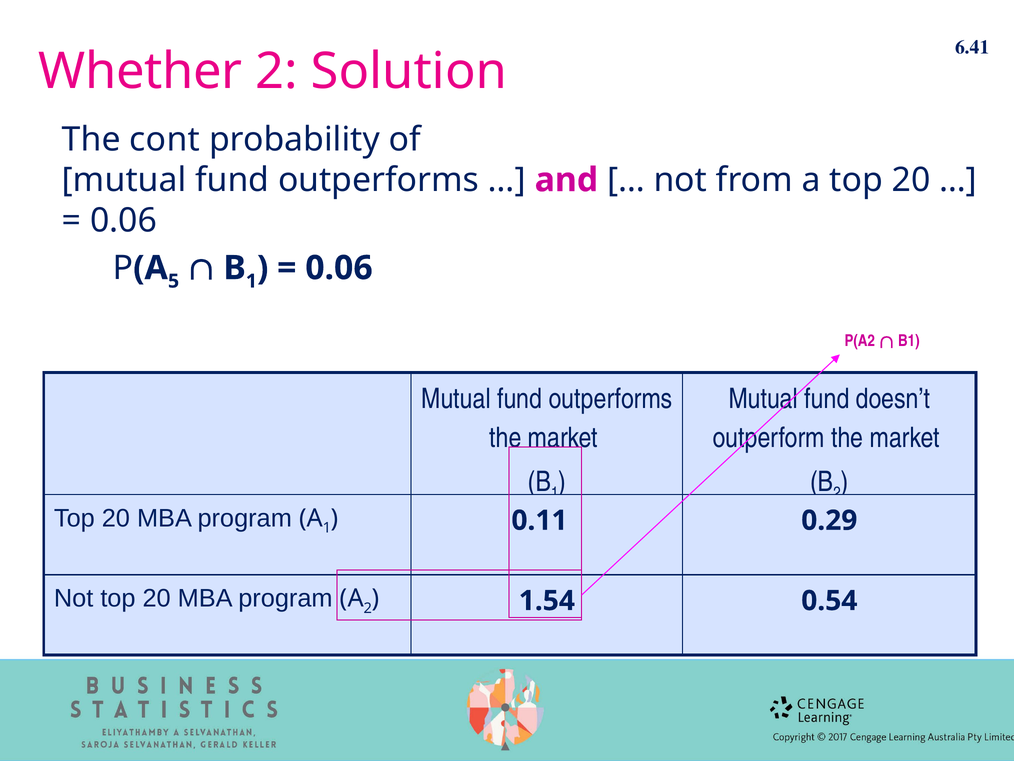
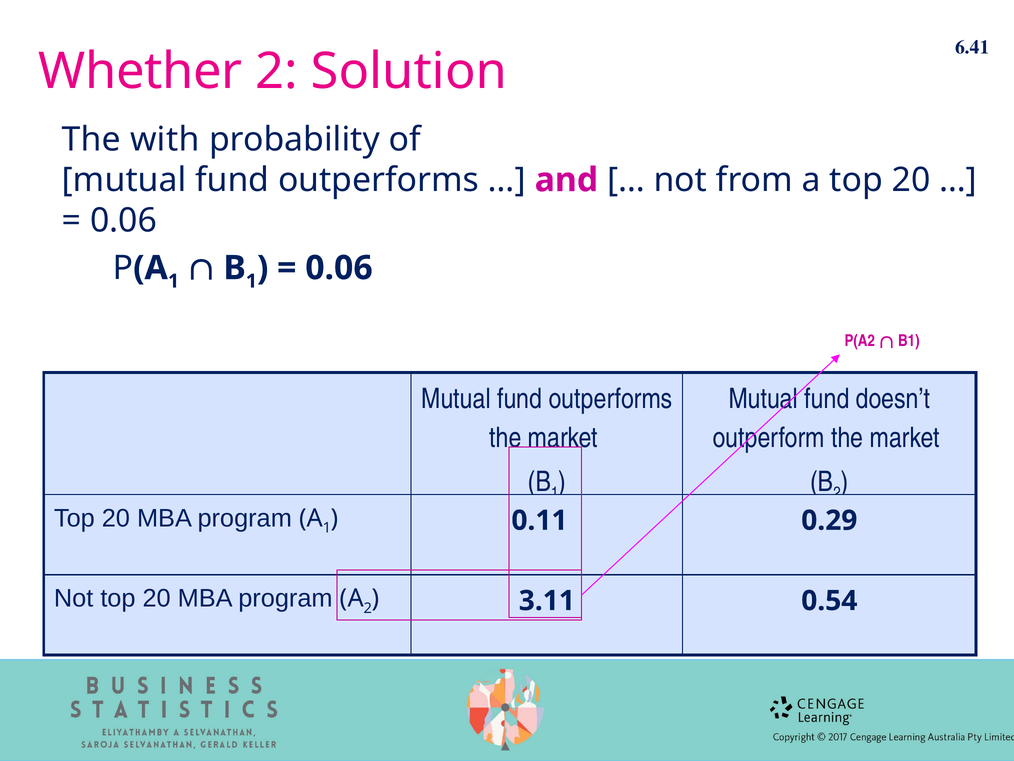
cont: cont -> with
5 at (174, 281): 5 -> 1
1.54: 1.54 -> 3.11
